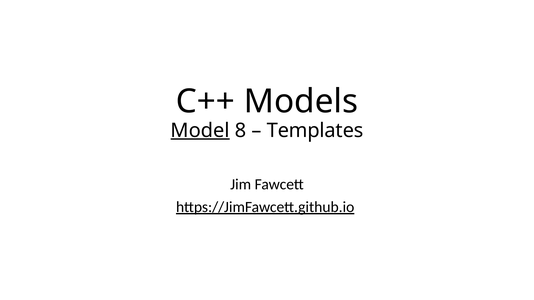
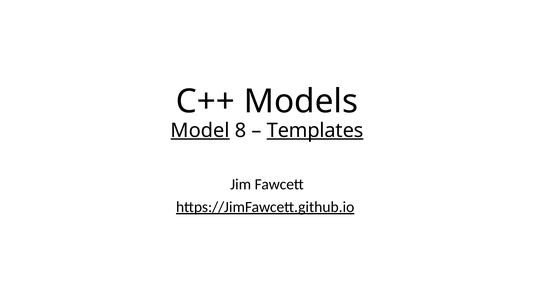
Templates underline: none -> present
